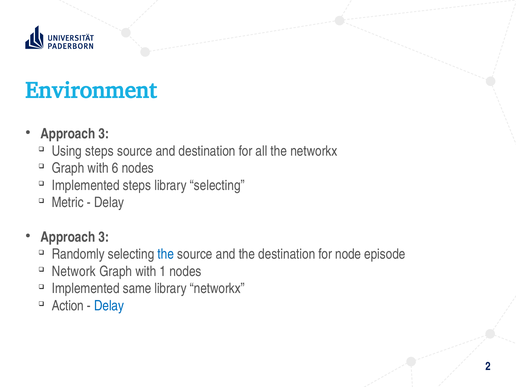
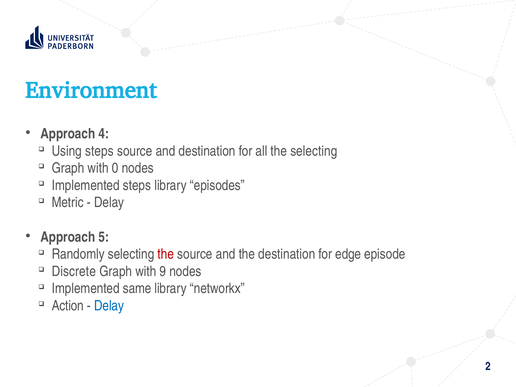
3 at (104, 134): 3 -> 4
the networkx: networkx -> selecting
6: 6 -> 0
library selecting: selecting -> episodes
3 at (104, 237): 3 -> 5
the at (166, 254) colour: blue -> red
node: node -> edge
Network: Network -> Discrete
1: 1 -> 9
